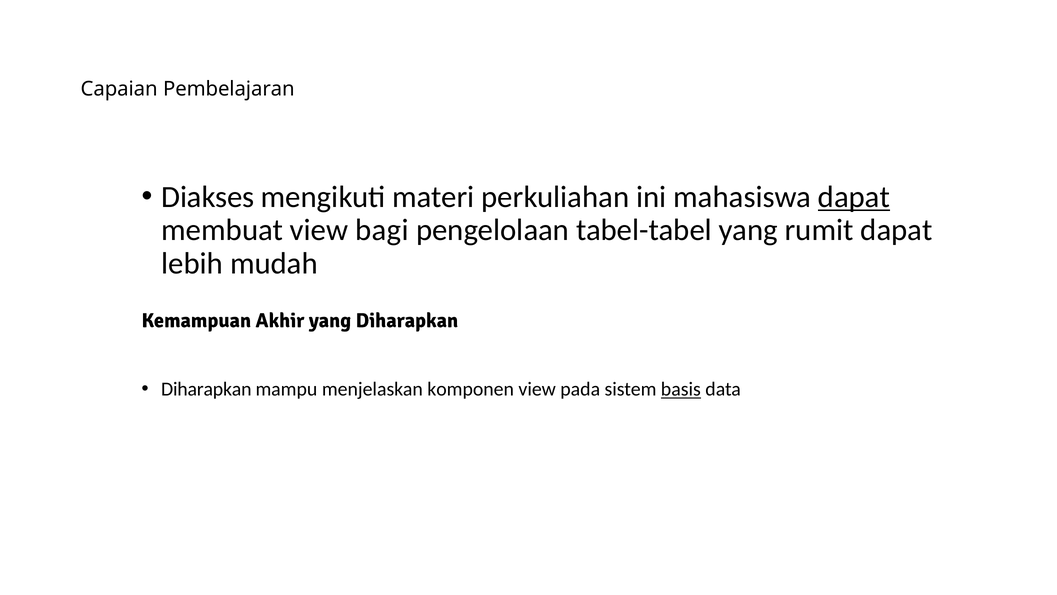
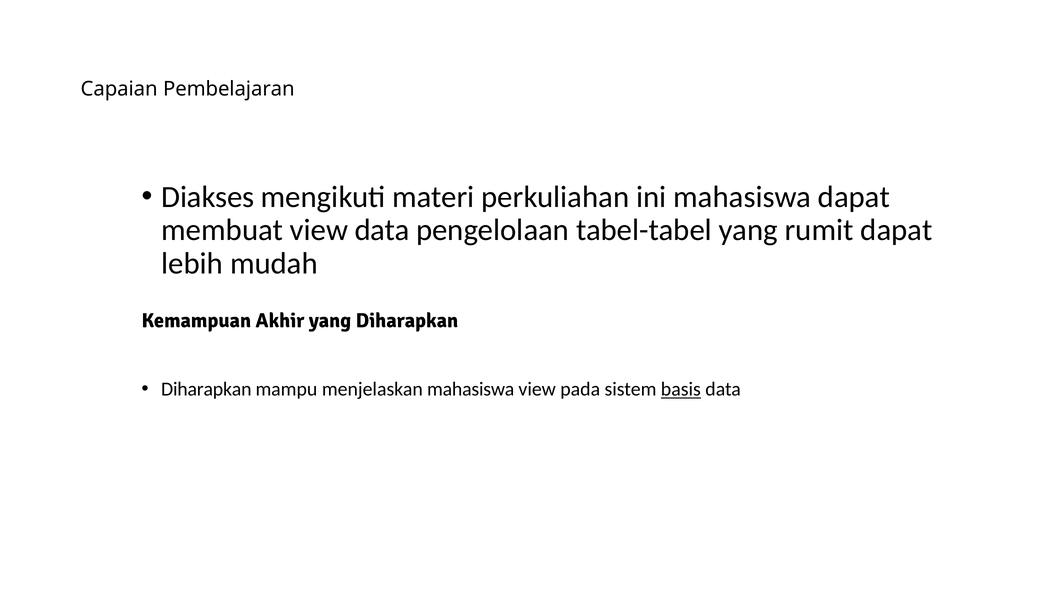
dapat at (854, 197) underline: present -> none
view bagi: bagi -> data
menjelaskan komponen: komponen -> mahasiswa
